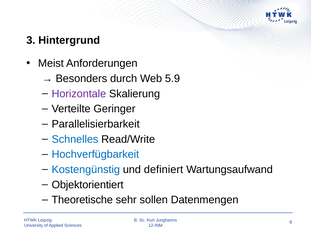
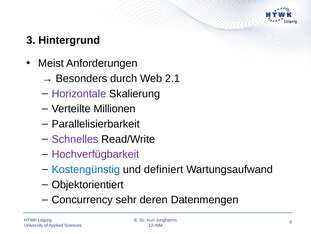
5.9: 5.9 -> 2.1
Geringer: Geringer -> Millionen
Schnelles colour: blue -> purple
Hochverfügbarkeit colour: blue -> purple
Theoretische: Theoretische -> Concurrency
sollen: sollen -> deren
